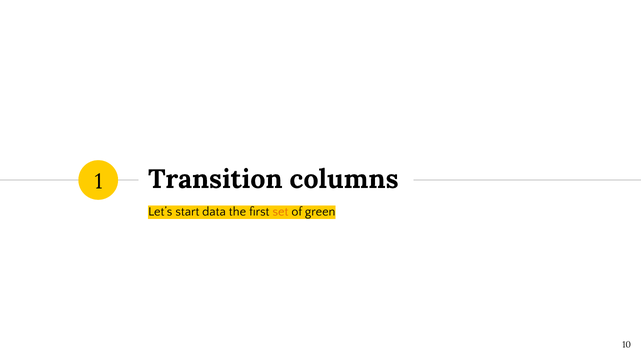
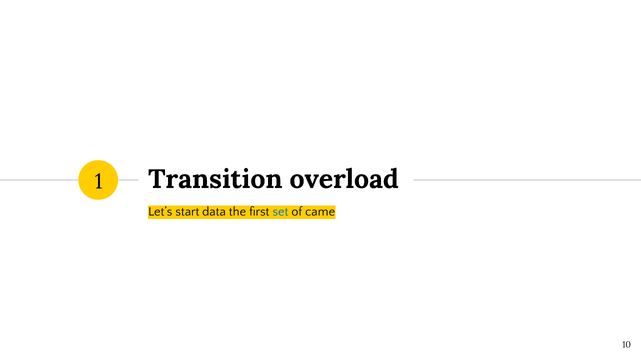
columns: columns -> overload
set colour: orange -> blue
green: green -> came
